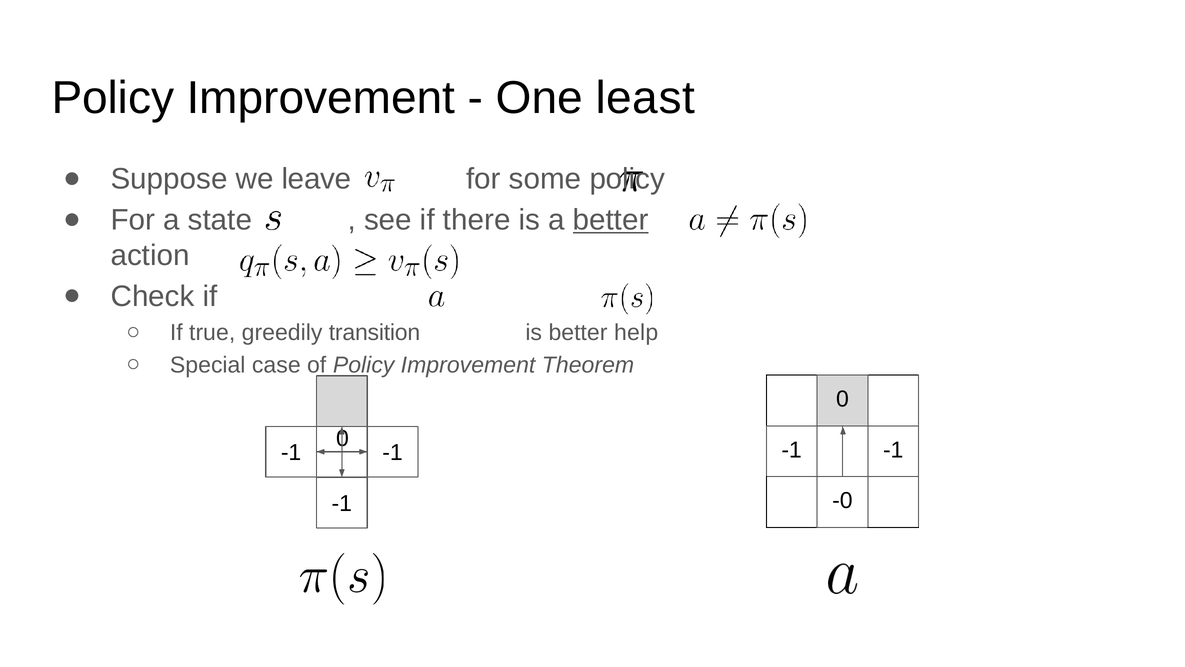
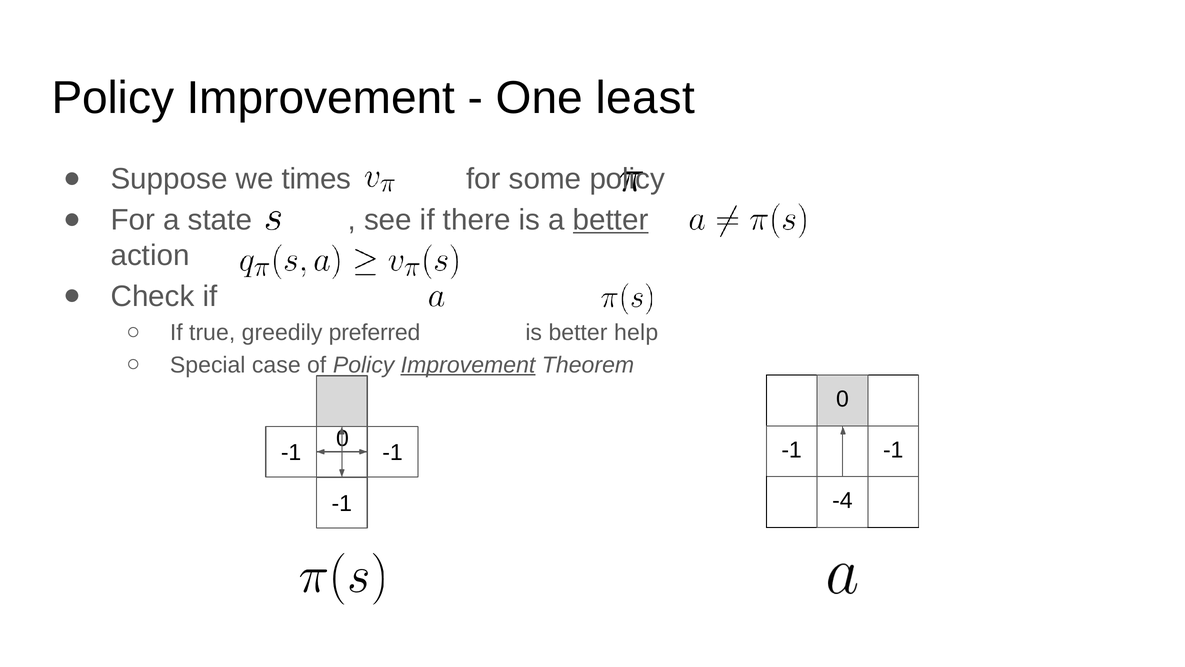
leave: leave -> times
transition: transition -> preferred
Improvement at (468, 365) underline: none -> present
-0: -0 -> -4
